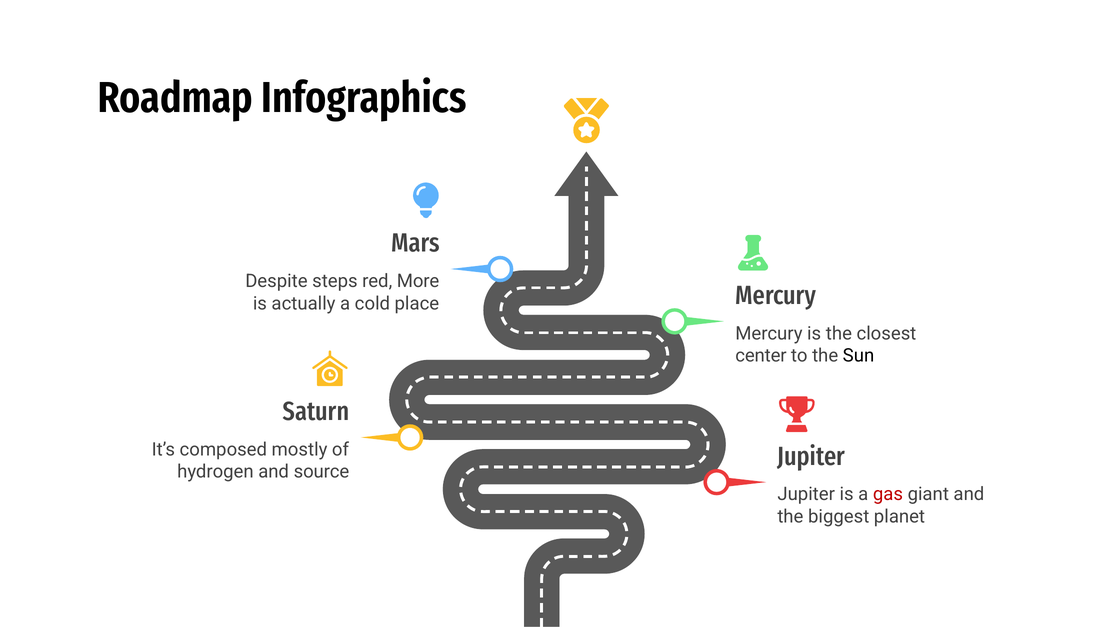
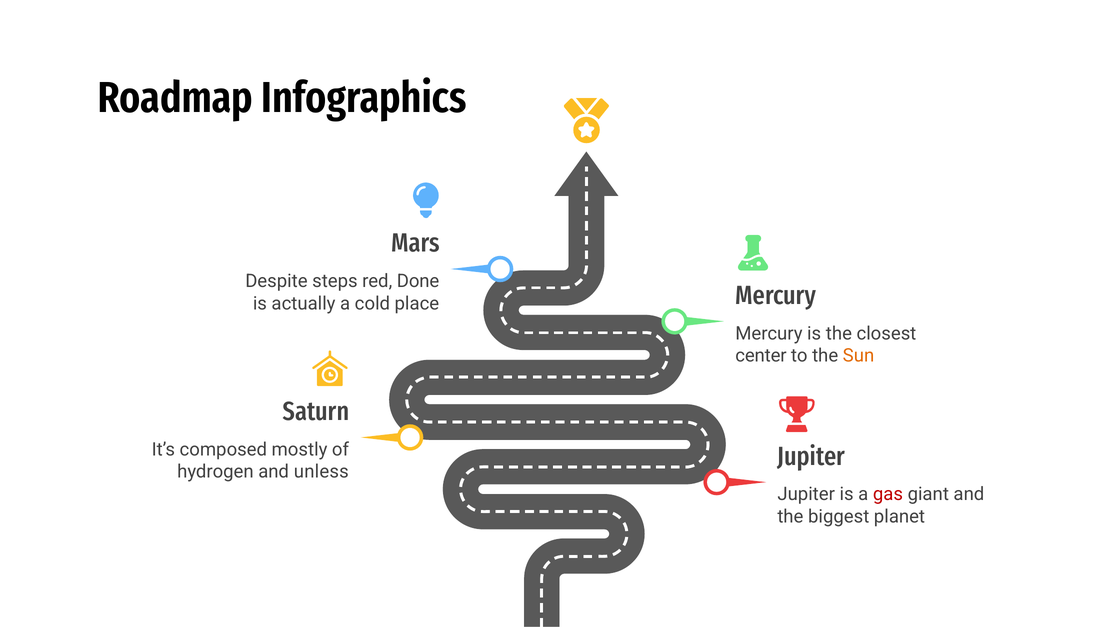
More: More -> Done
Sun colour: black -> orange
source: source -> unless
